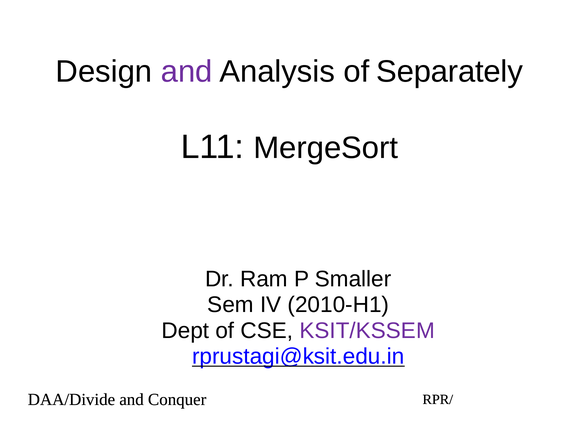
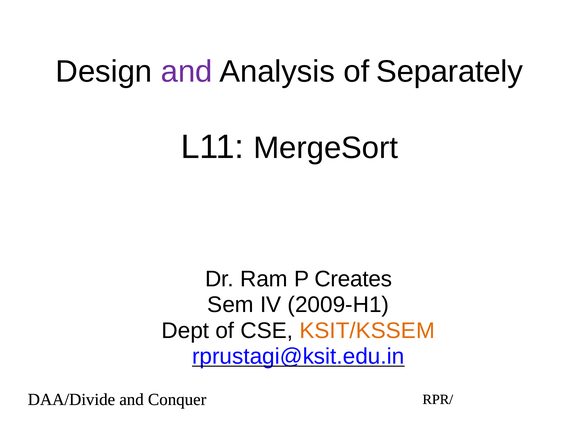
Smaller: Smaller -> Creates
2010-H1: 2010-H1 -> 2009-H1
KSIT/KSSEM colour: purple -> orange
